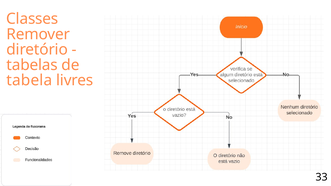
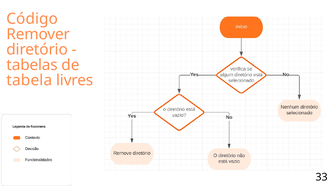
Classes: Classes -> Código
